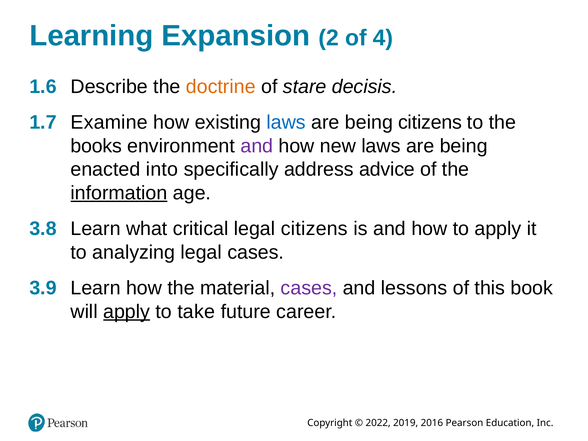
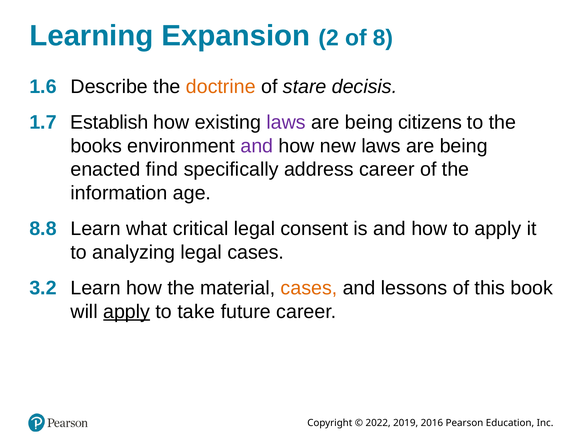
4: 4 -> 8
Examine: Examine -> Establish
laws at (286, 122) colour: blue -> purple
into: into -> find
address advice: advice -> career
information underline: present -> none
3.8: 3.8 -> 8.8
legal citizens: citizens -> consent
3.9: 3.9 -> 3.2
cases at (309, 288) colour: purple -> orange
